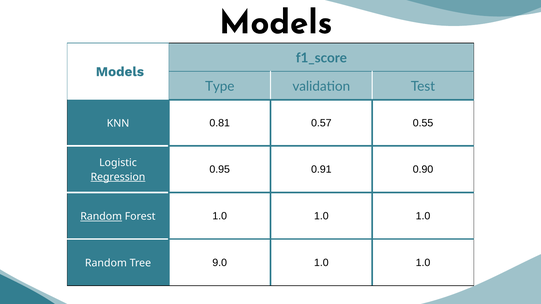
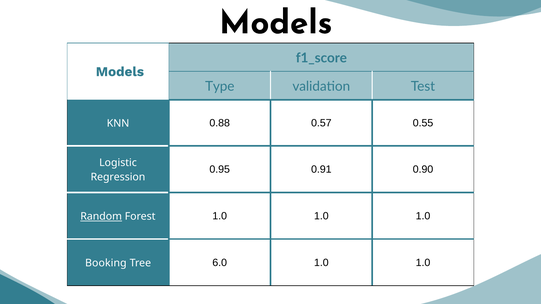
0.81: 0.81 -> 0.88
Regression underline: present -> none
Random at (106, 263): Random -> Booking
9.0: 9.0 -> 6.0
